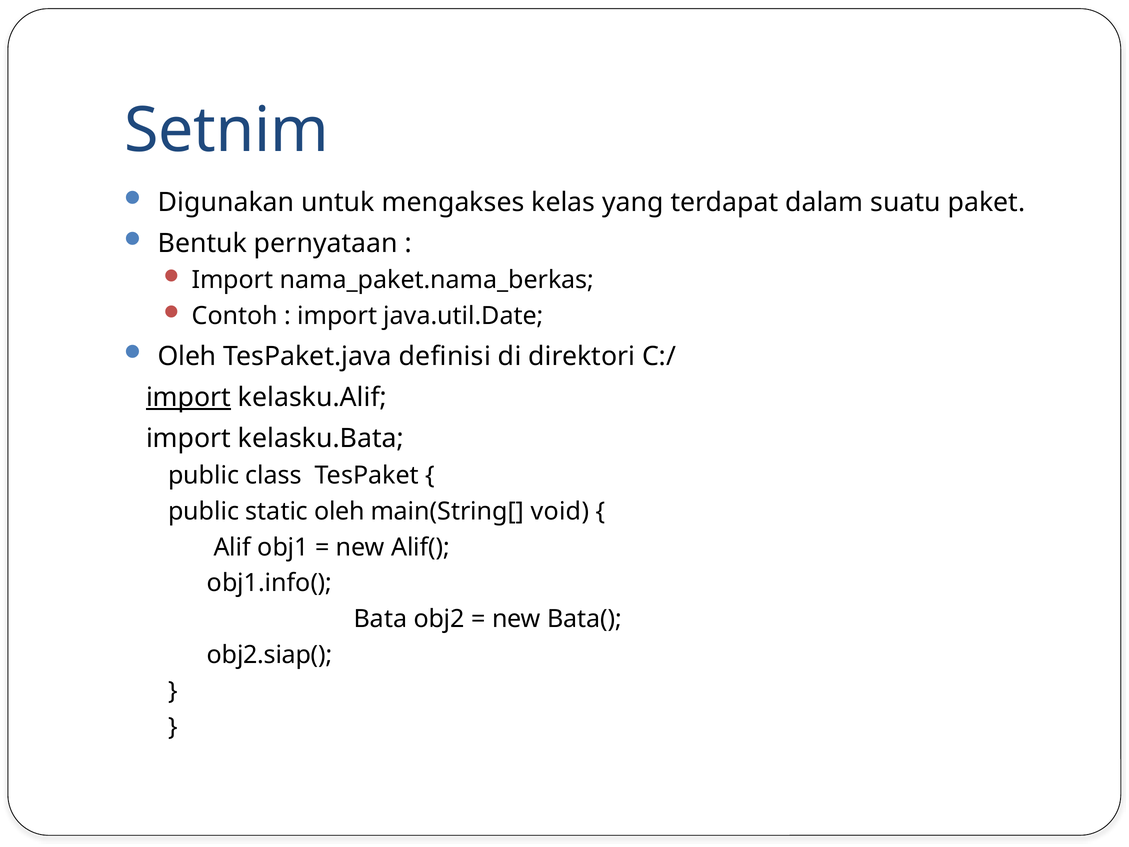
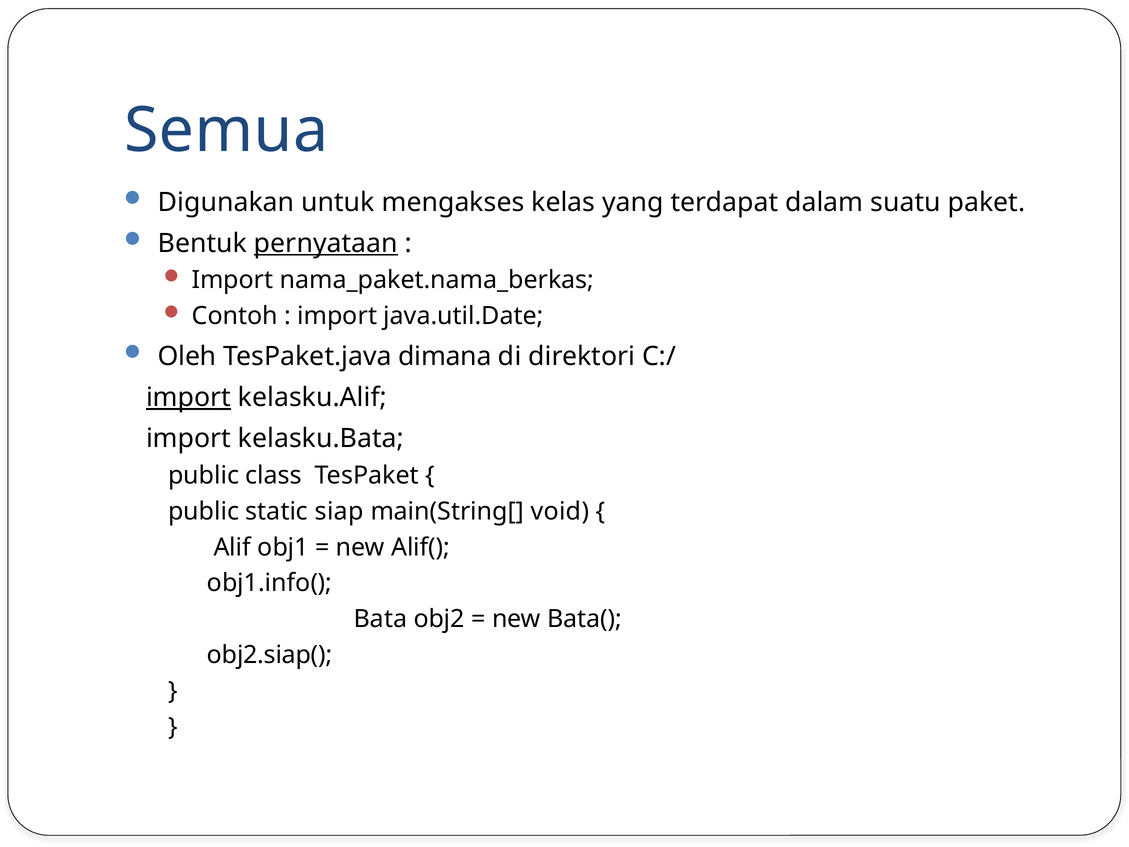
Setnim: Setnim -> Semua
pernyataan underline: none -> present
definisi: definisi -> dimana
static oleh: oleh -> siap
